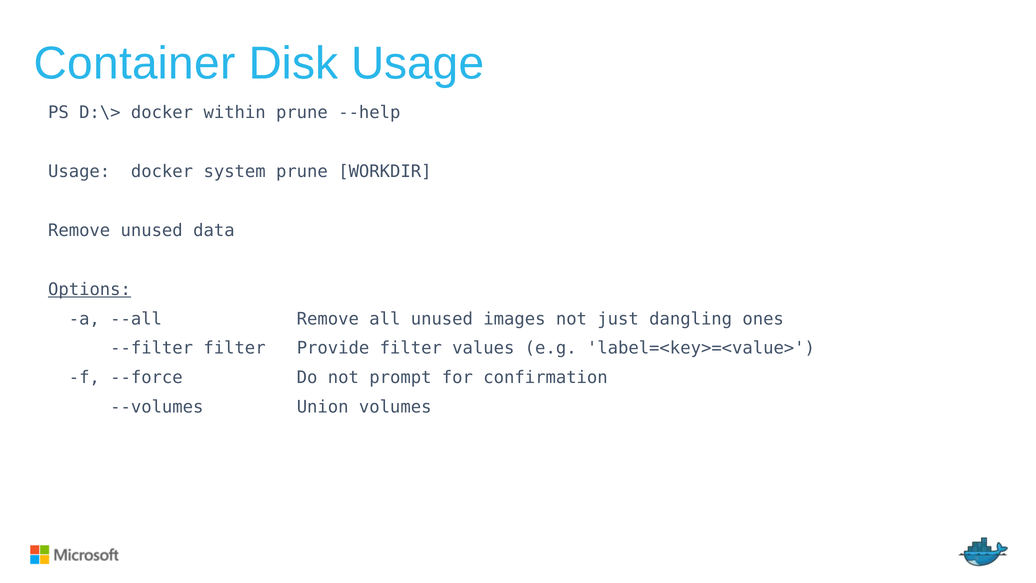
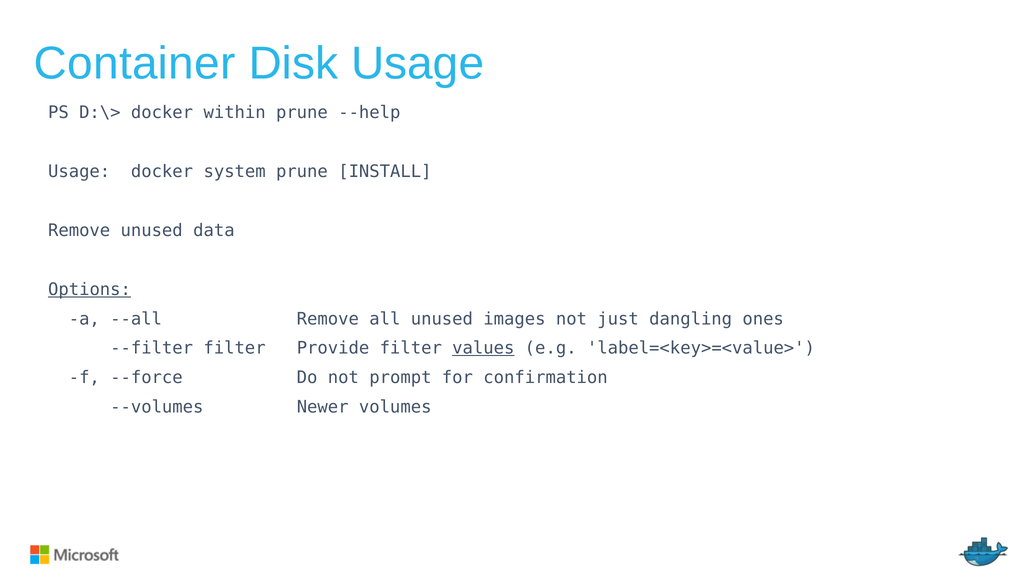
WORKDIR: WORKDIR -> INSTALL
values underline: none -> present
Union: Union -> Newer
